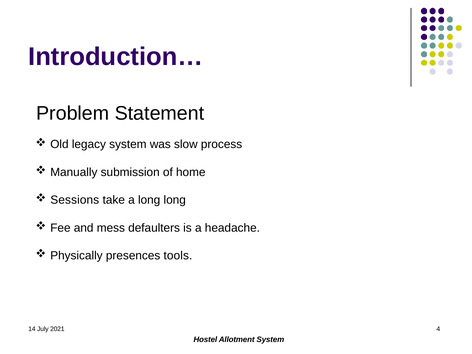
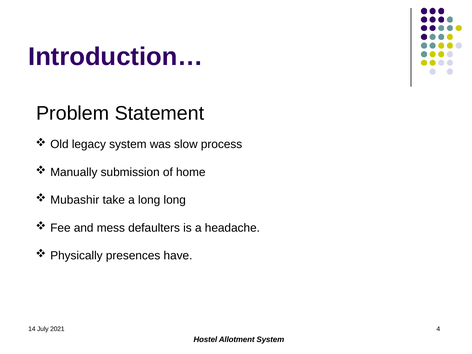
Sessions: Sessions -> Mubashir
tools: tools -> have
